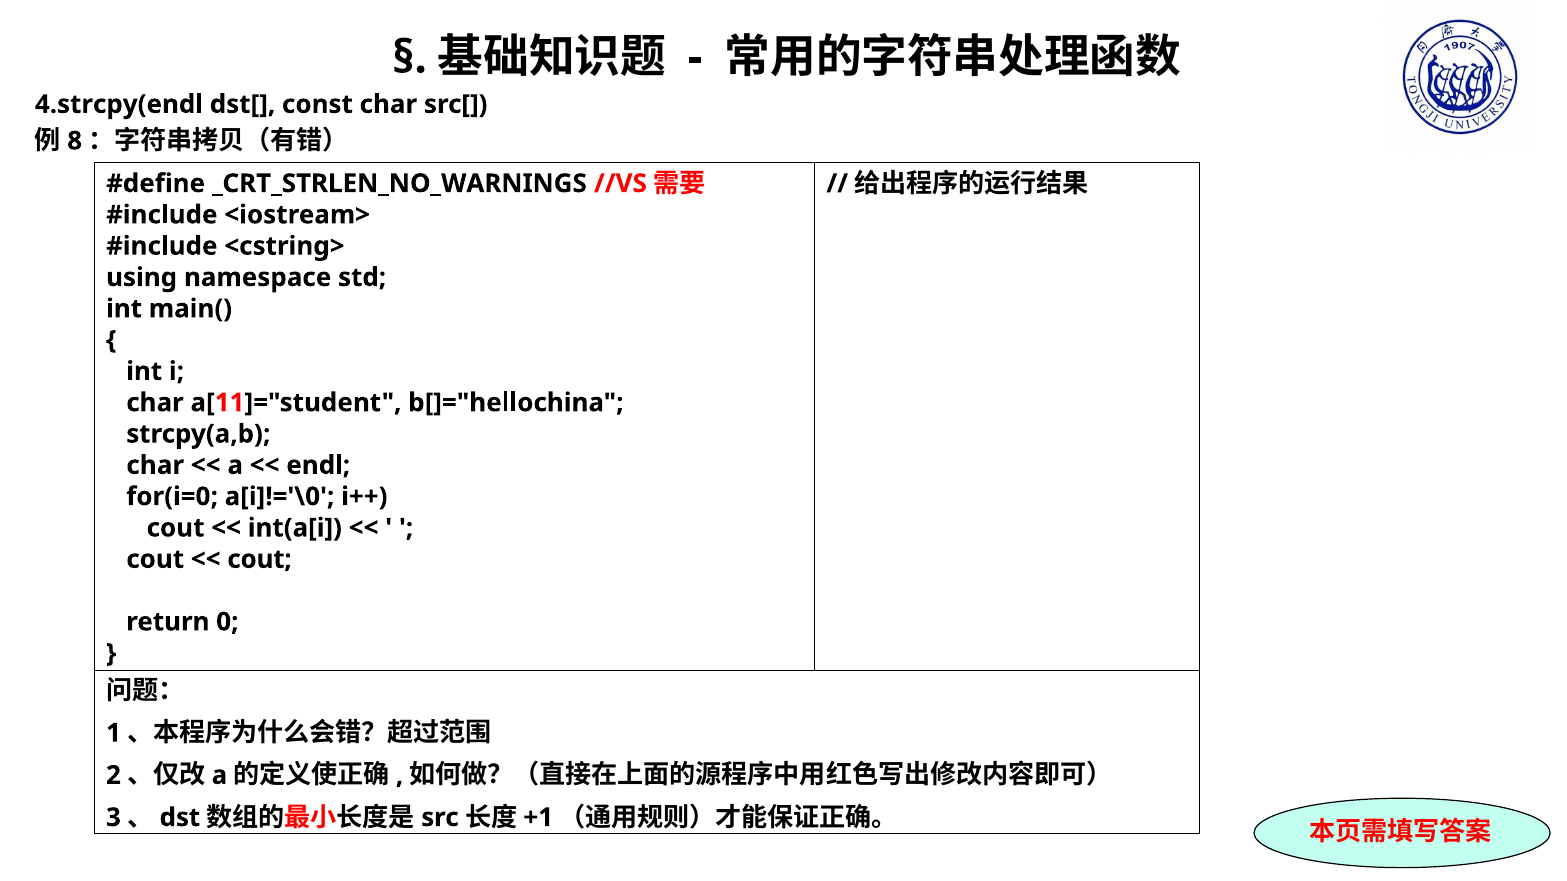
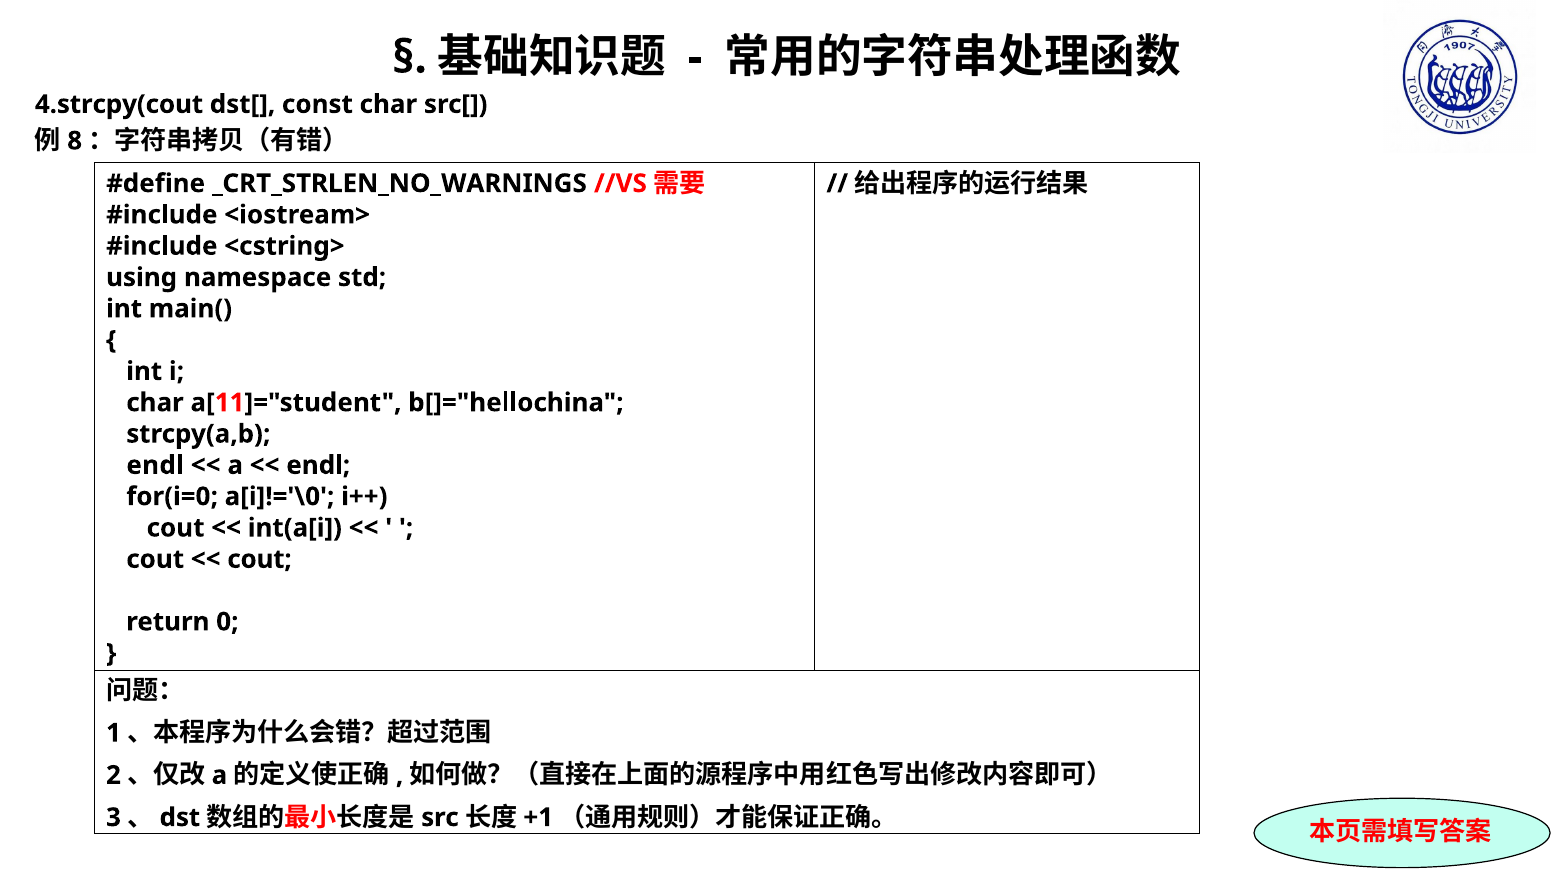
4.strcpy(endl: 4.strcpy(endl -> 4.strcpy(cout
char at (155, 466): char -> endl
